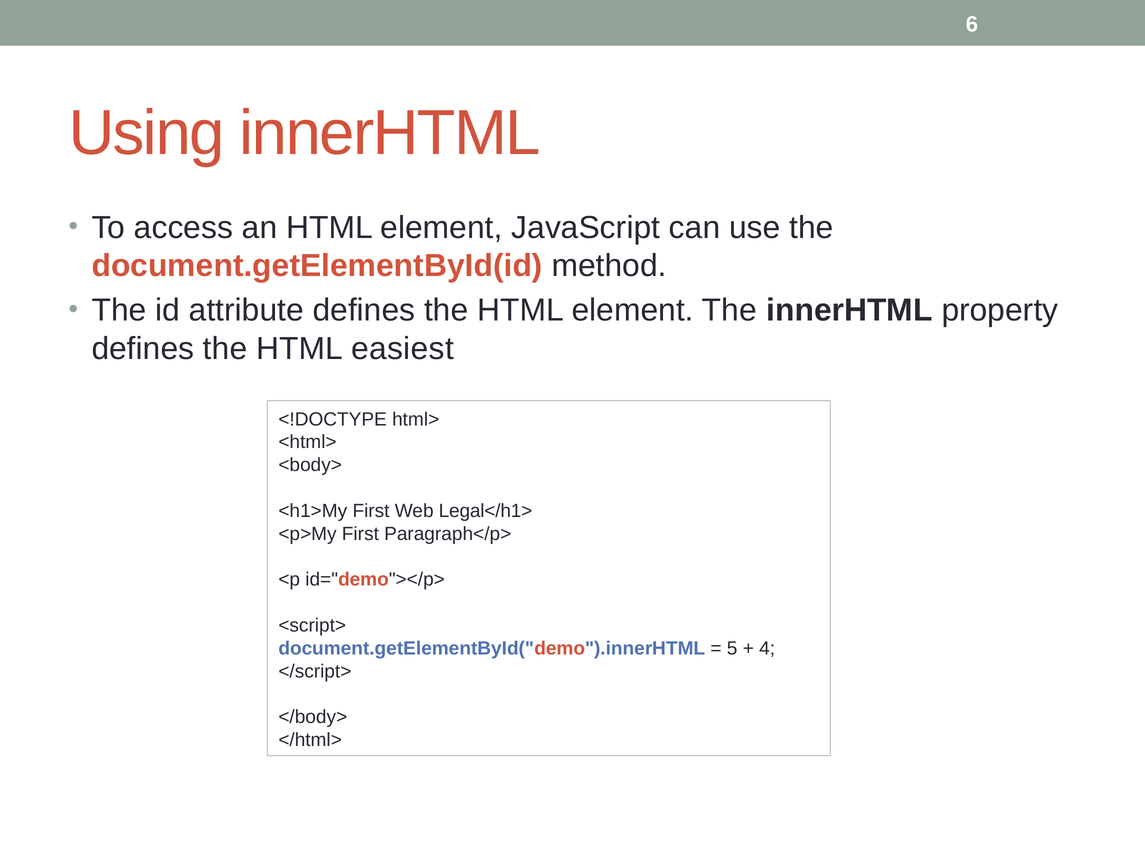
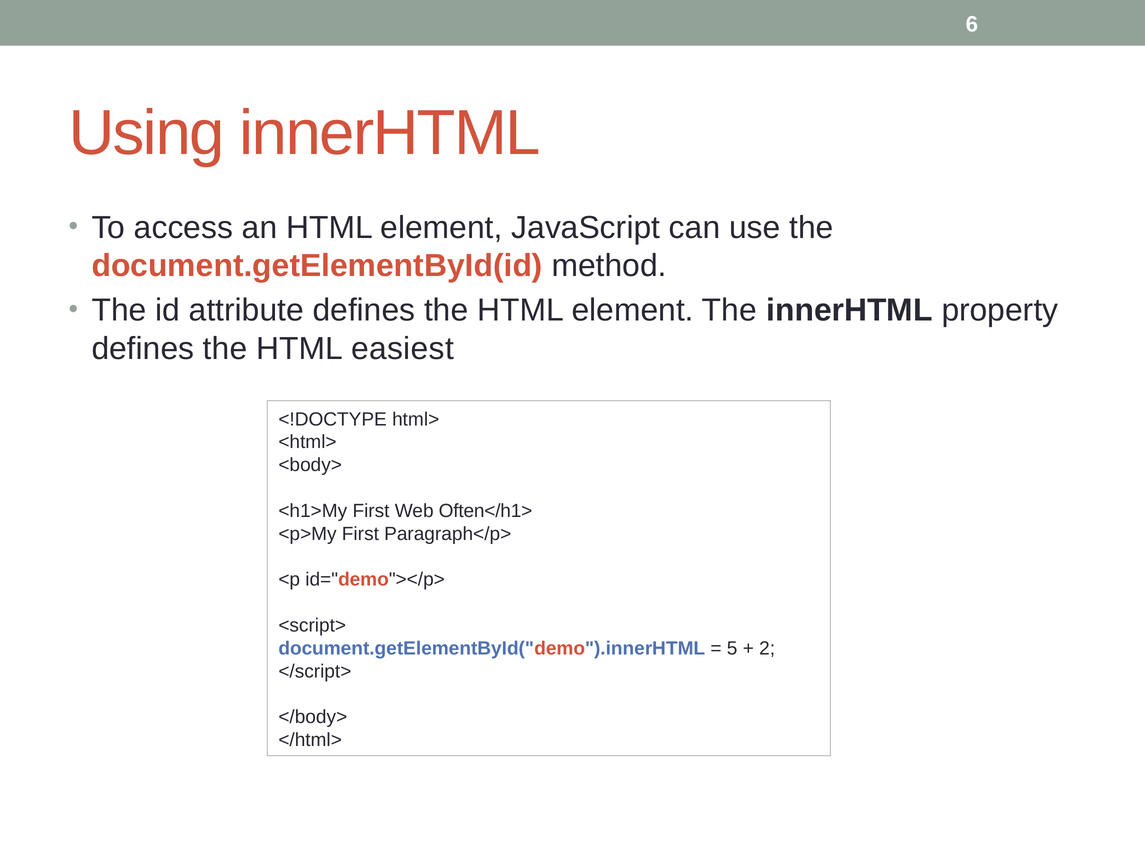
Legal</h1>: Legal</h1> -> Often</h1>
4: 4 -> 2
